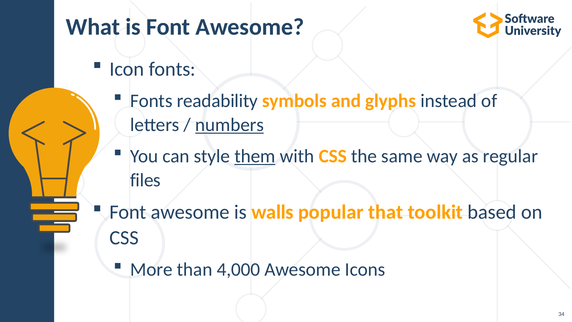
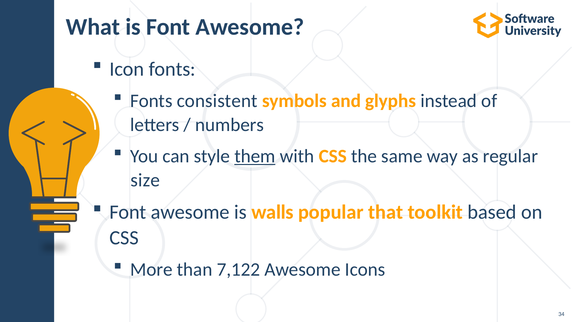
readability: readability -> consistent
numbers underline: present -> none
files: files -> size
4,000: 4,000 -> 7,122
